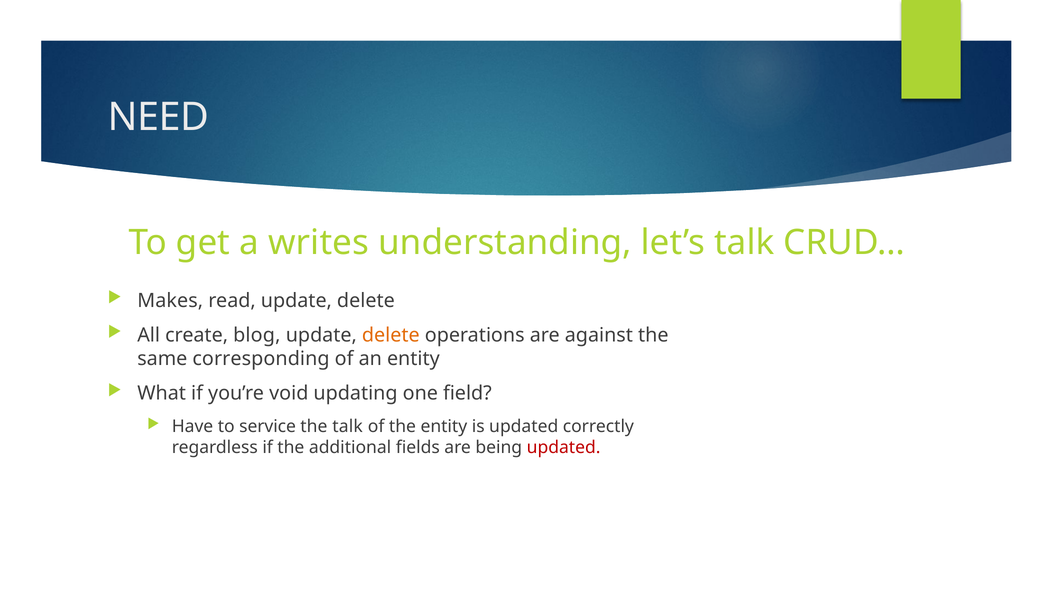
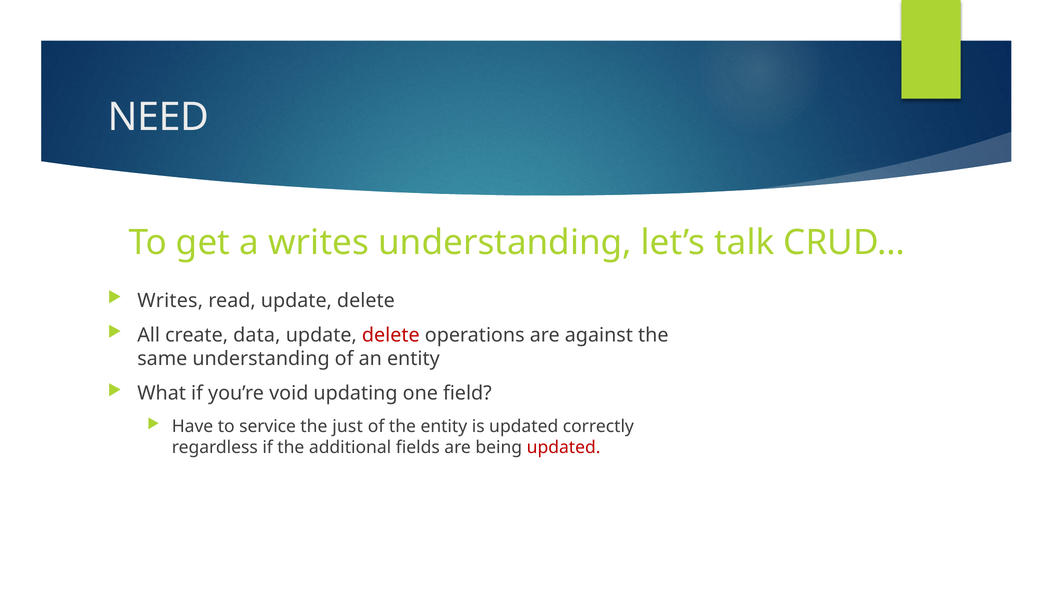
Makes at (170, 301): Makes -> Writes
blog: blog -> data
delete at (391, 335) colour: orange -> red
same corresponding: corresponding -> understanding
the talk: talk -> just
